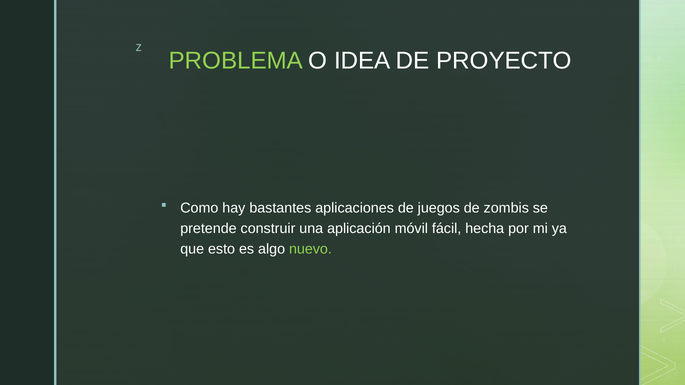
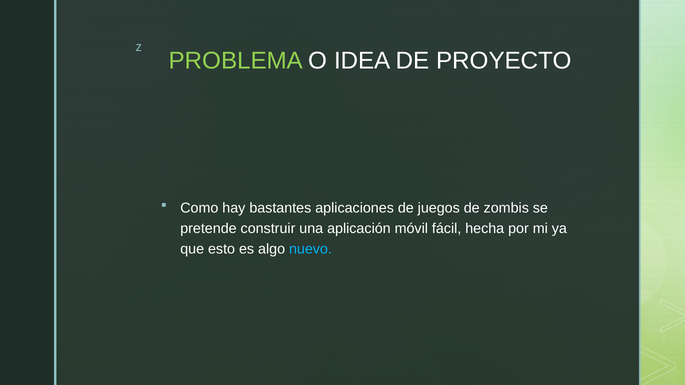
nuevo colour: light green -> light blue
